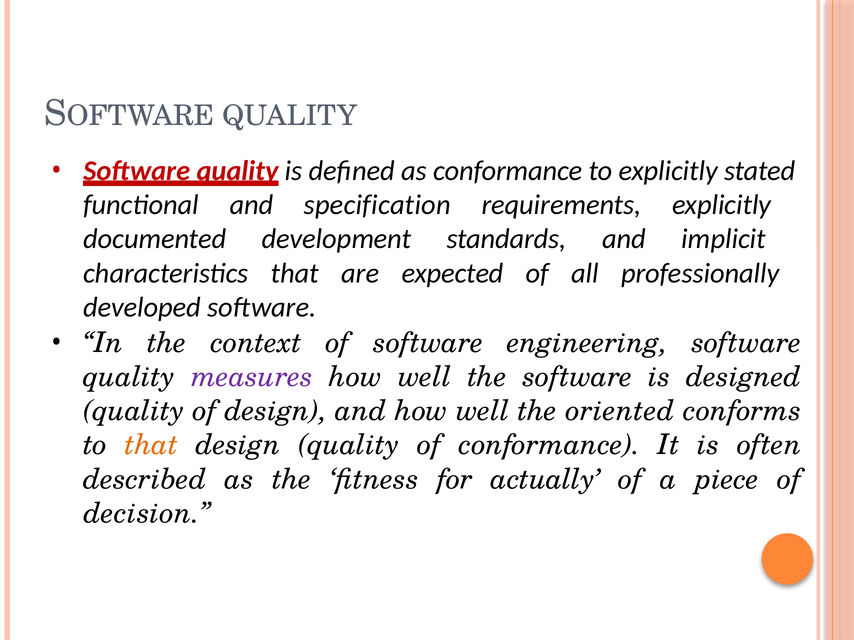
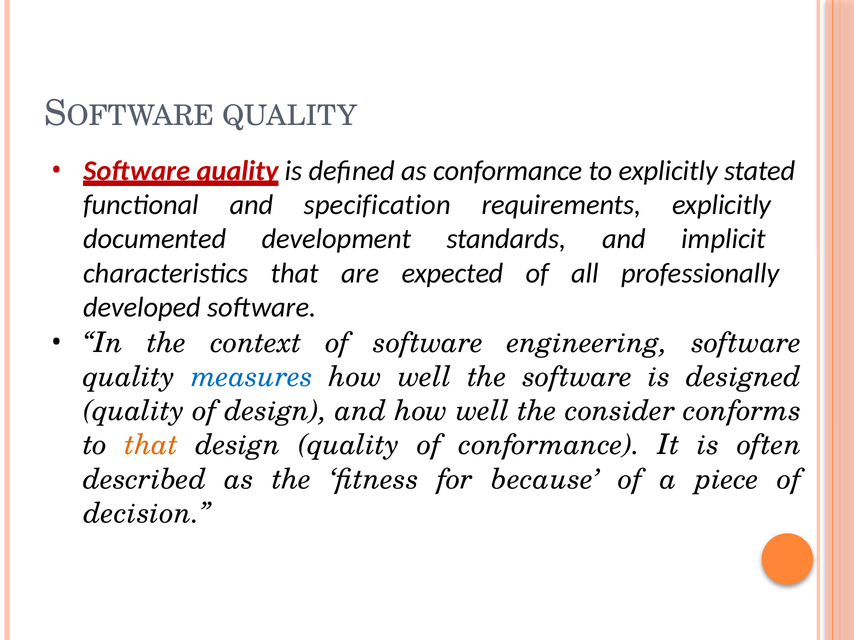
measures colour: purple -> blue
oriented: oriented -> consider
actually: actually -> because
